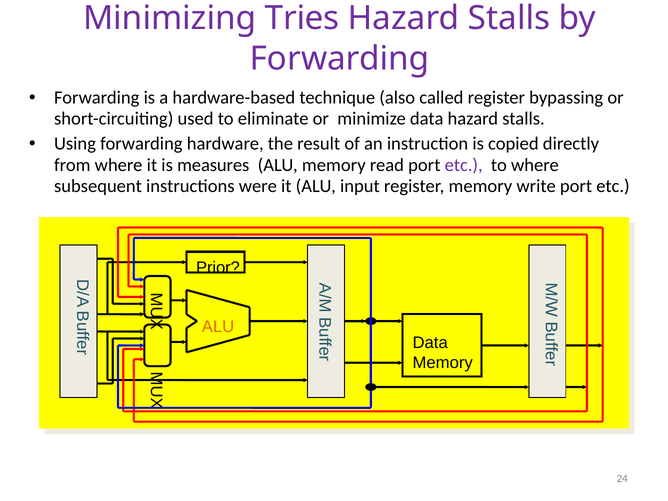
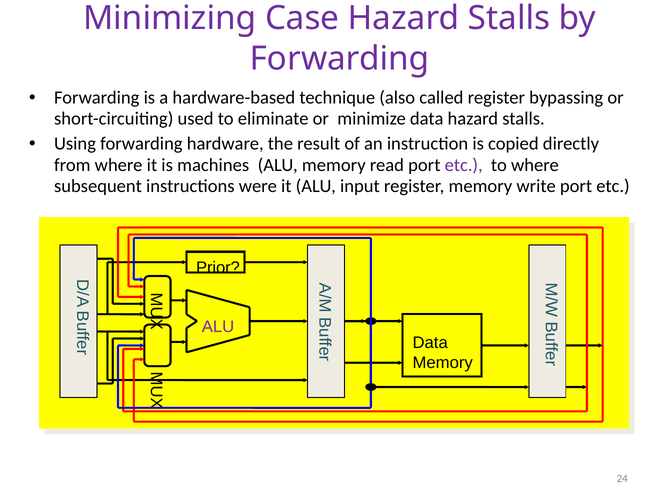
Tries: Tries -> Case
measures: measures -> machines
ALU at (218, 327) colour: orange -> purple
